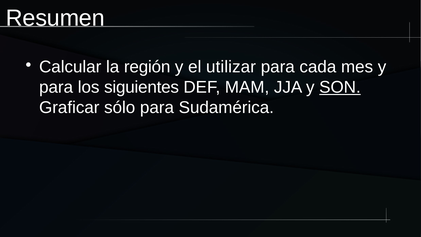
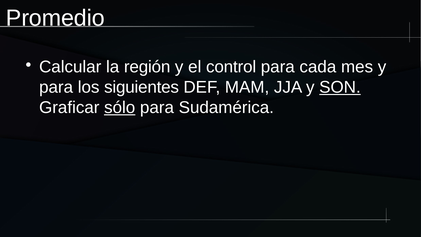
Resumen: Resumen -> Promedio
utilizar: utilizar -> control
sólo underline: none -> present
